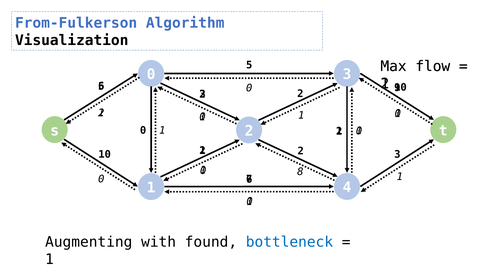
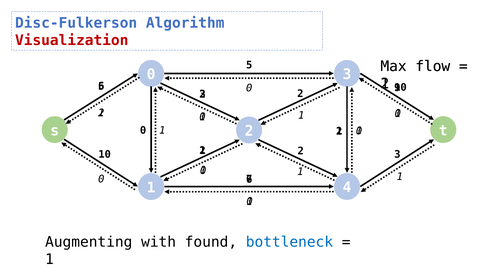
From-Fulkerson: From-Fulkerson -> Disc-Fulkerson
Visualization colour: black -> red
8 at (300, 172): 8 -> 1
